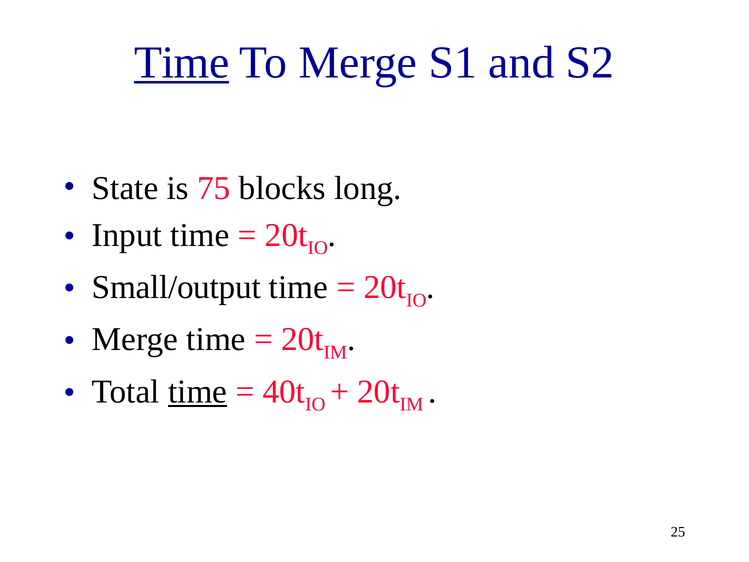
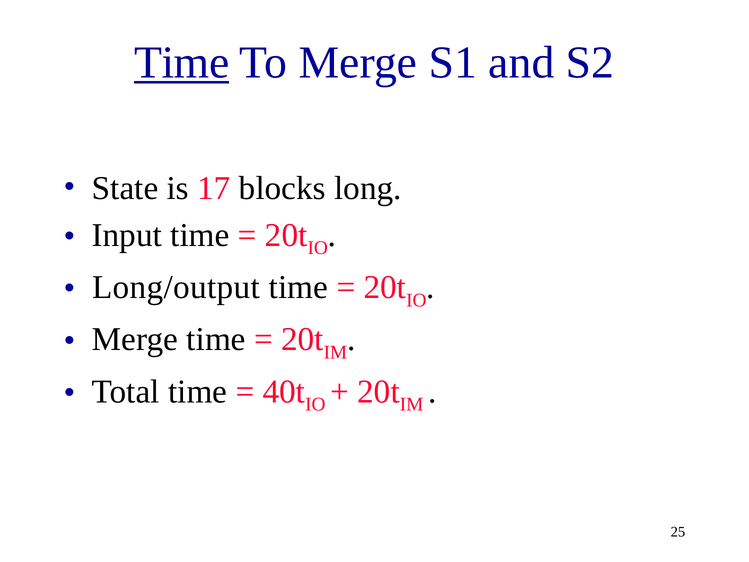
75: 75 -> 17
Small/output: Small/output -> Long/output
time at (198, 391) underline: present -> none
